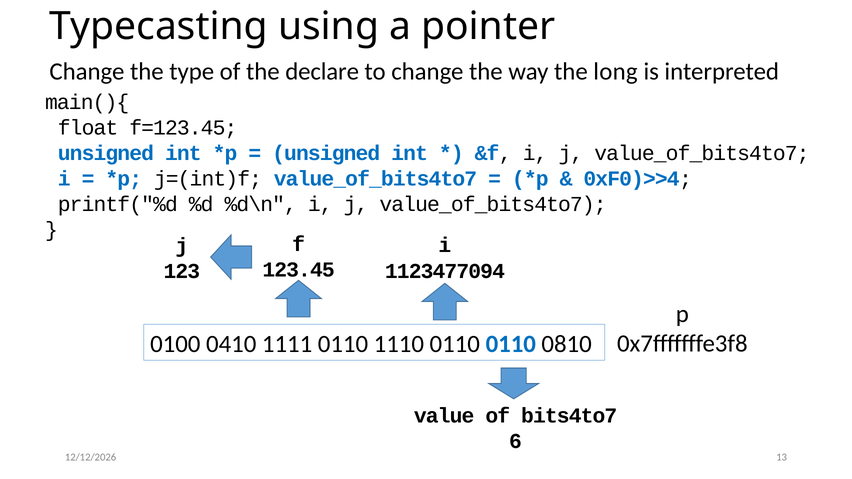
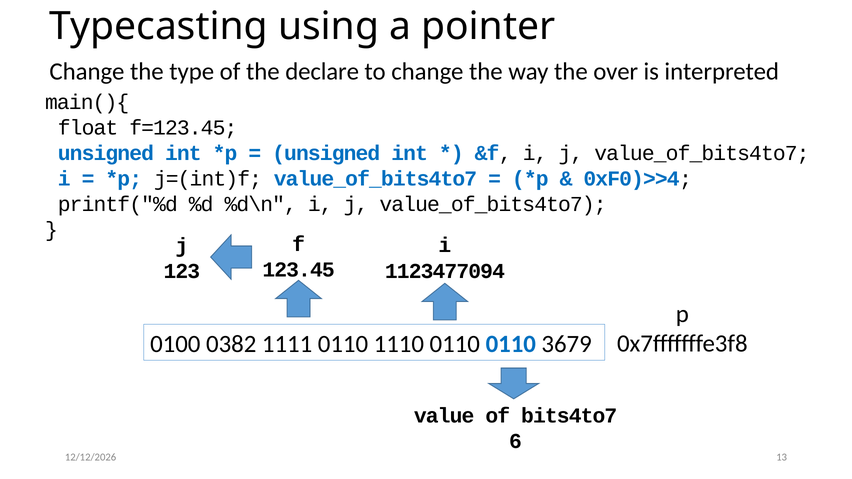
long: long -> over
0410: 0410 -> 0382
0810: 0810 -> 3679
